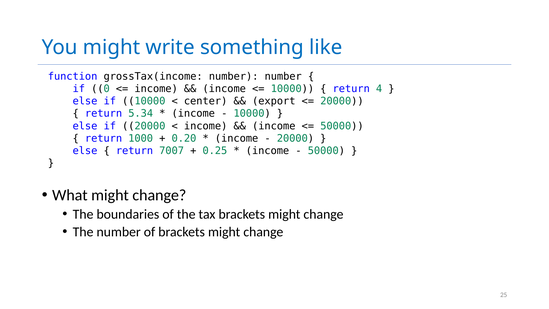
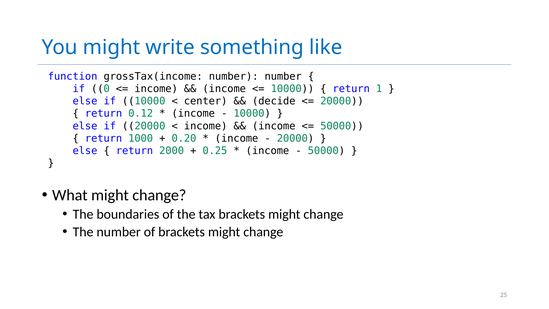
4: 4 -> 1
export: export -> decide
5.34: 5.34 -> 0.12
7007: 7007 -> 2000
